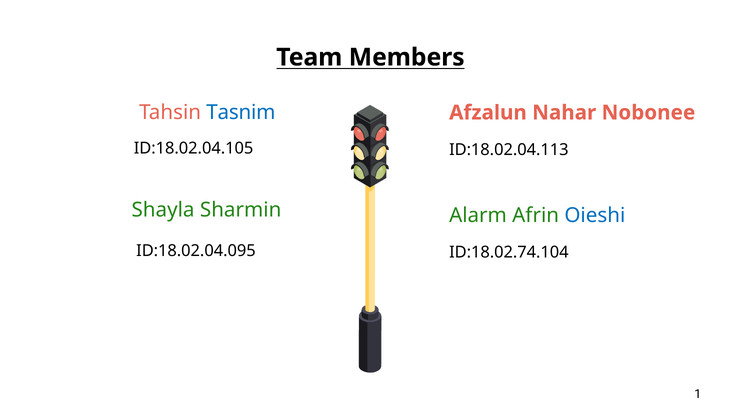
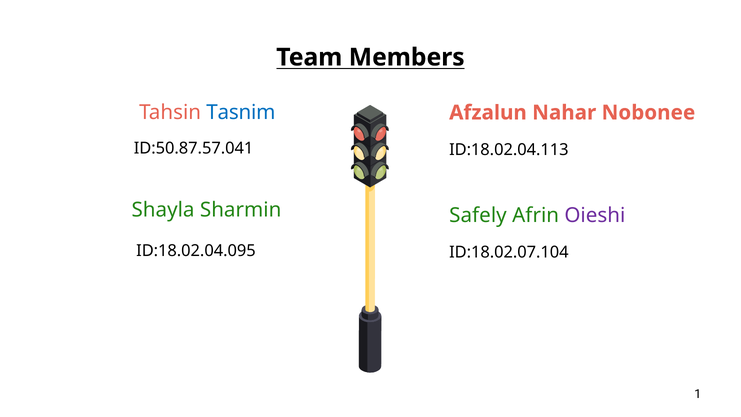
ID:18.02.04.105: ID:18.02.04.105 -> ID:50.87.57.041
Alarm: Alarm -> Safely
Oieshi colour: blue -> purple
ID:18.02.74.104: ID:18.02.74.104 -> ID:18.02.07.104
